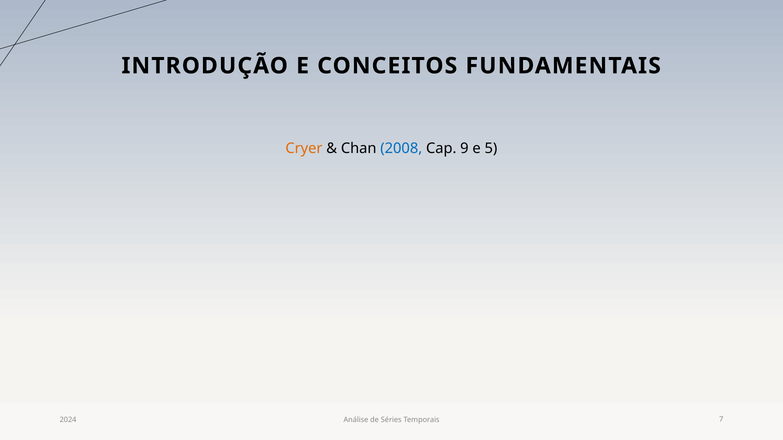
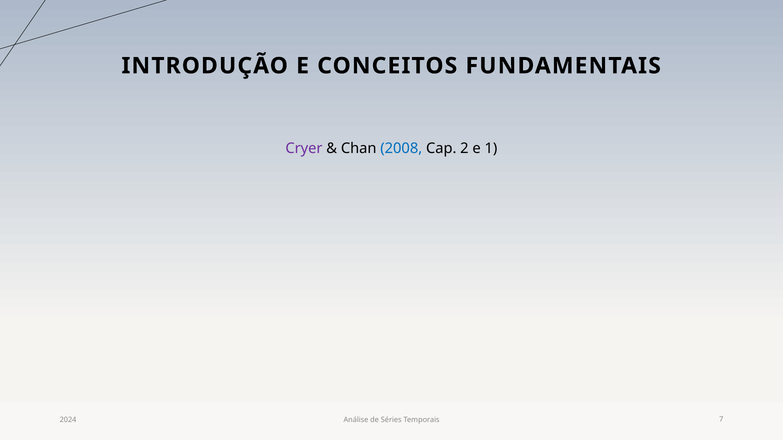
Cryer colour: orange -> purple
9: 9 -> 2
5: 5 -> 1
